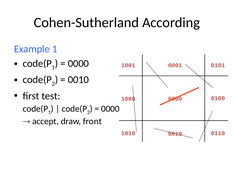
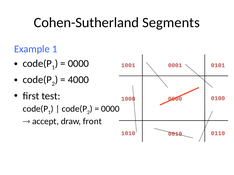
According: According -> Segments
0010 at (78, 80): 0010 -> 4000
